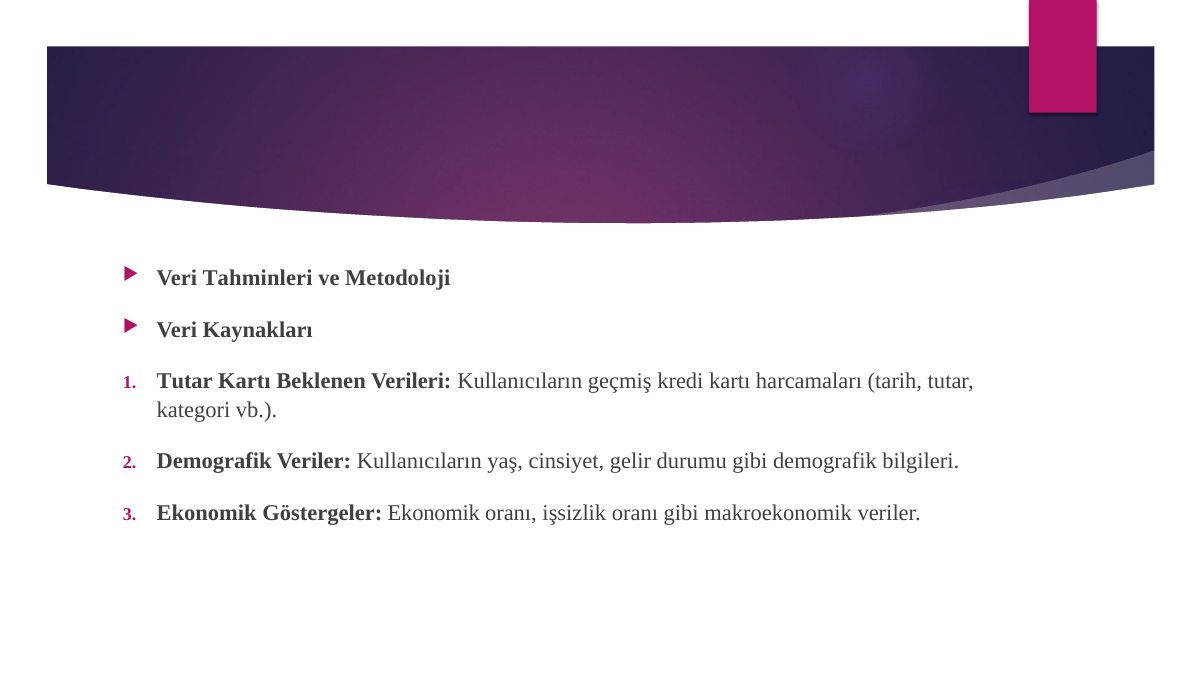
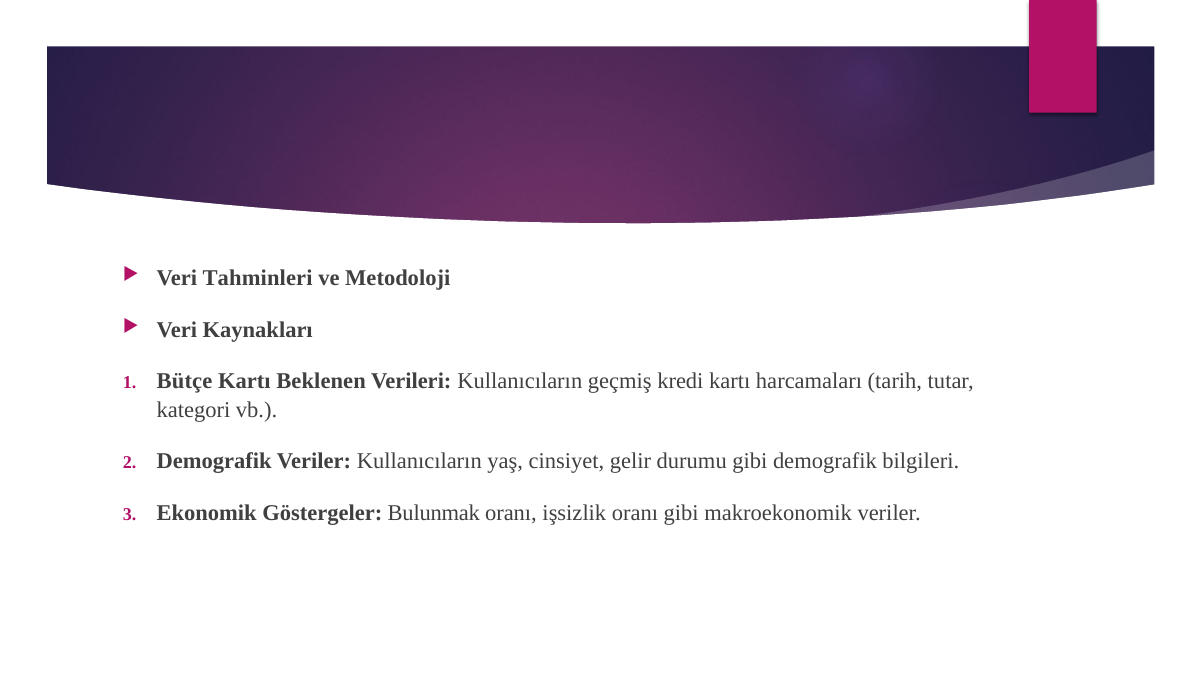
Tutar at (185, 381): Tutar -> Bütçe
Göstergeler Ekonomik: Ekonomik -> Bulunmak
